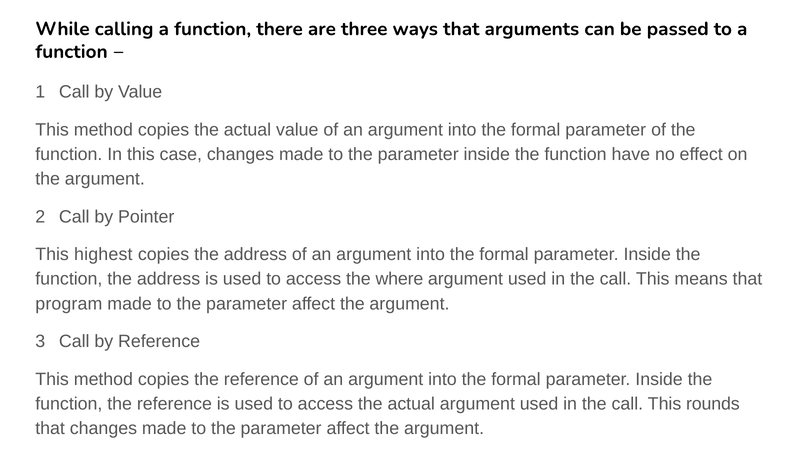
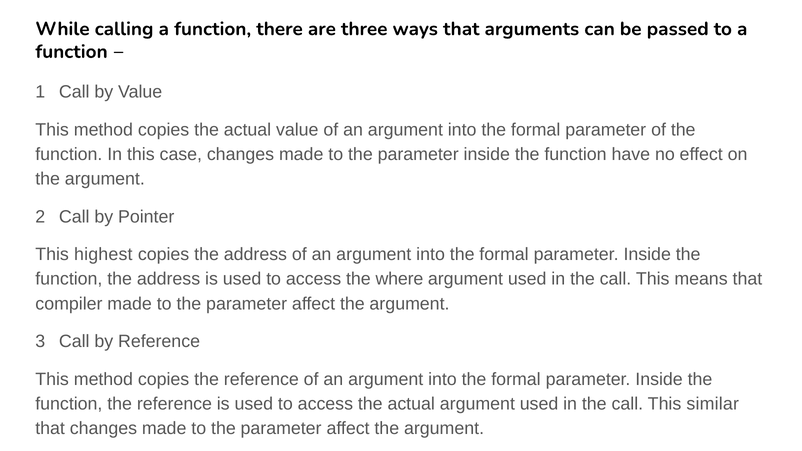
program: program -> compiler
rounds: rounds -> similar
